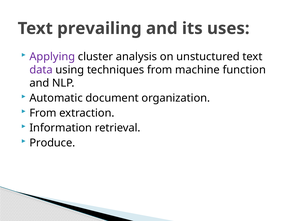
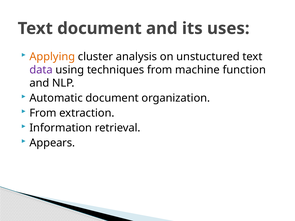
Text prevailing: prevailing -> document
Applying colour: purple -> orange
Produce: Produce -> Appears
